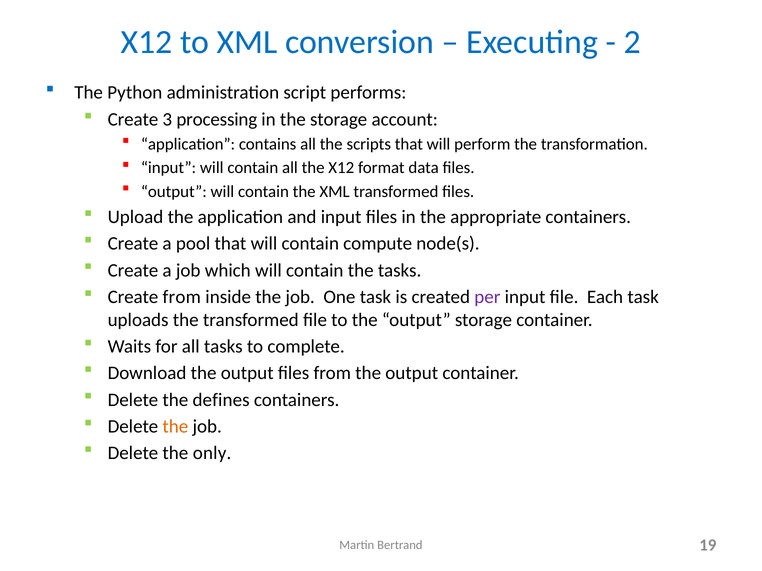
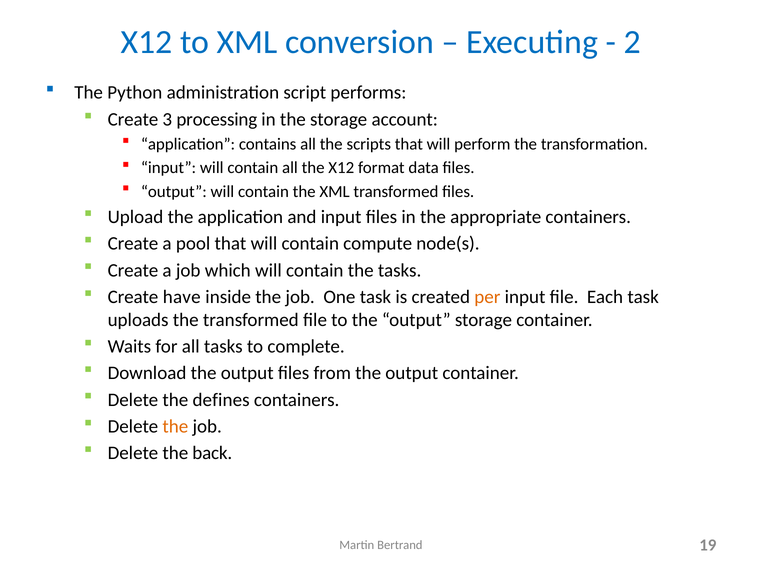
Create from: from -> have
per colour: purple -> orange
only: only -> back
